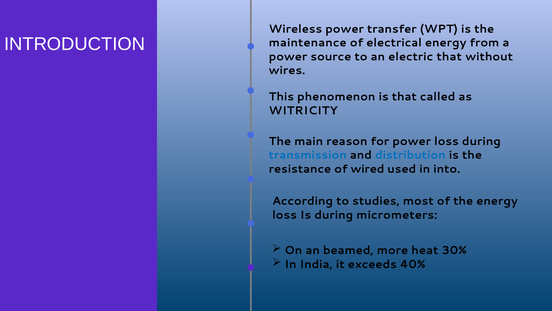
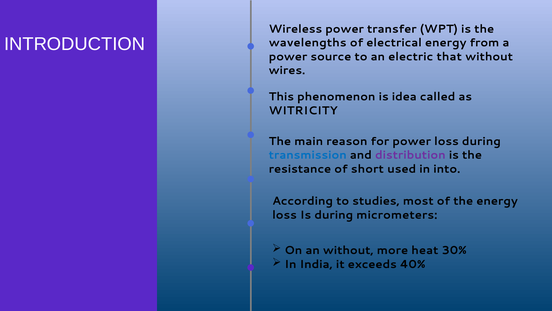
maintenance: maintenance -> wavelengths
is that: that -> idea
distribution colour: blue -> purple
wired: wired -> short
an beamed: beamed -> without
